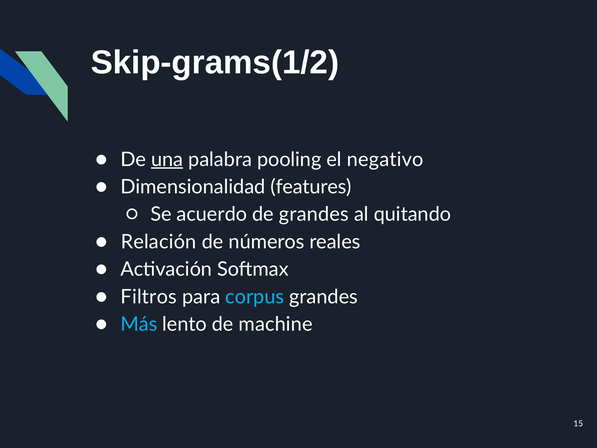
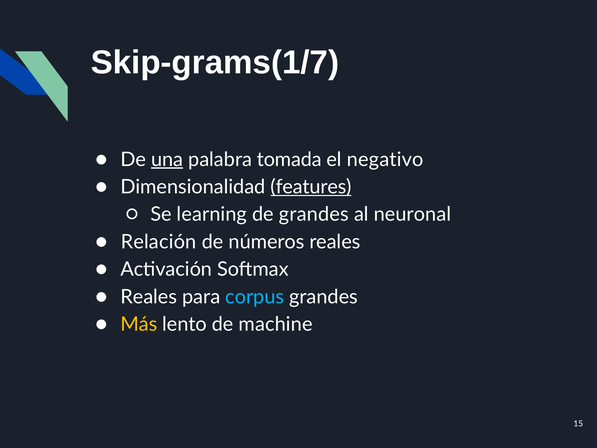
Skip-grams(1/2: Skip-grams(1/2 -> Skip-grams(1/7
pooling: pooling -> tomada
features underline: none -> present
acuerdo: acuerdo -> learning
quitando: quitando -> neuronal
Filtros at (149, 297): Filtros -> Reales
Más colour: light blue -> yellow
